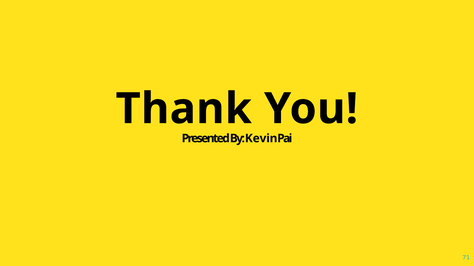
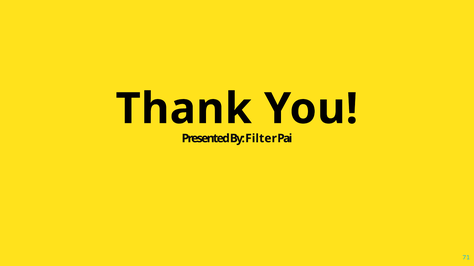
Kevin: Kevin -> Filter
